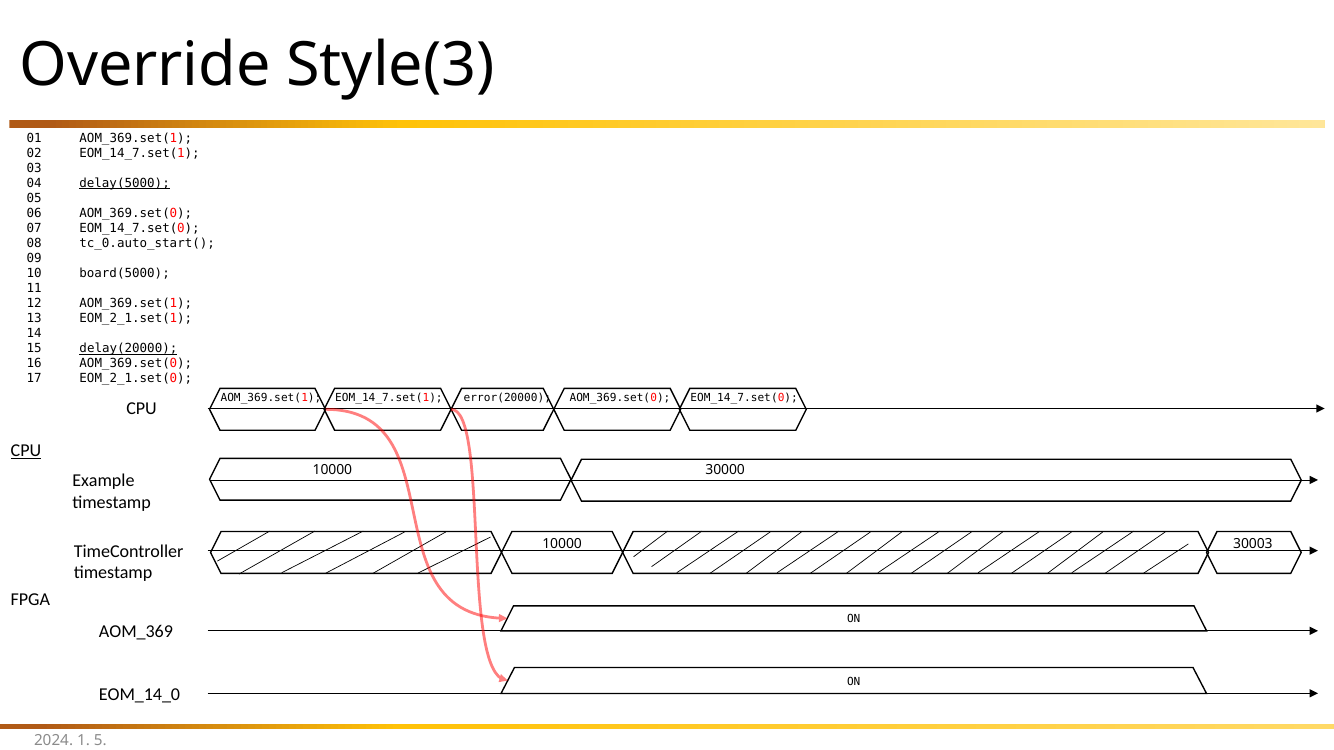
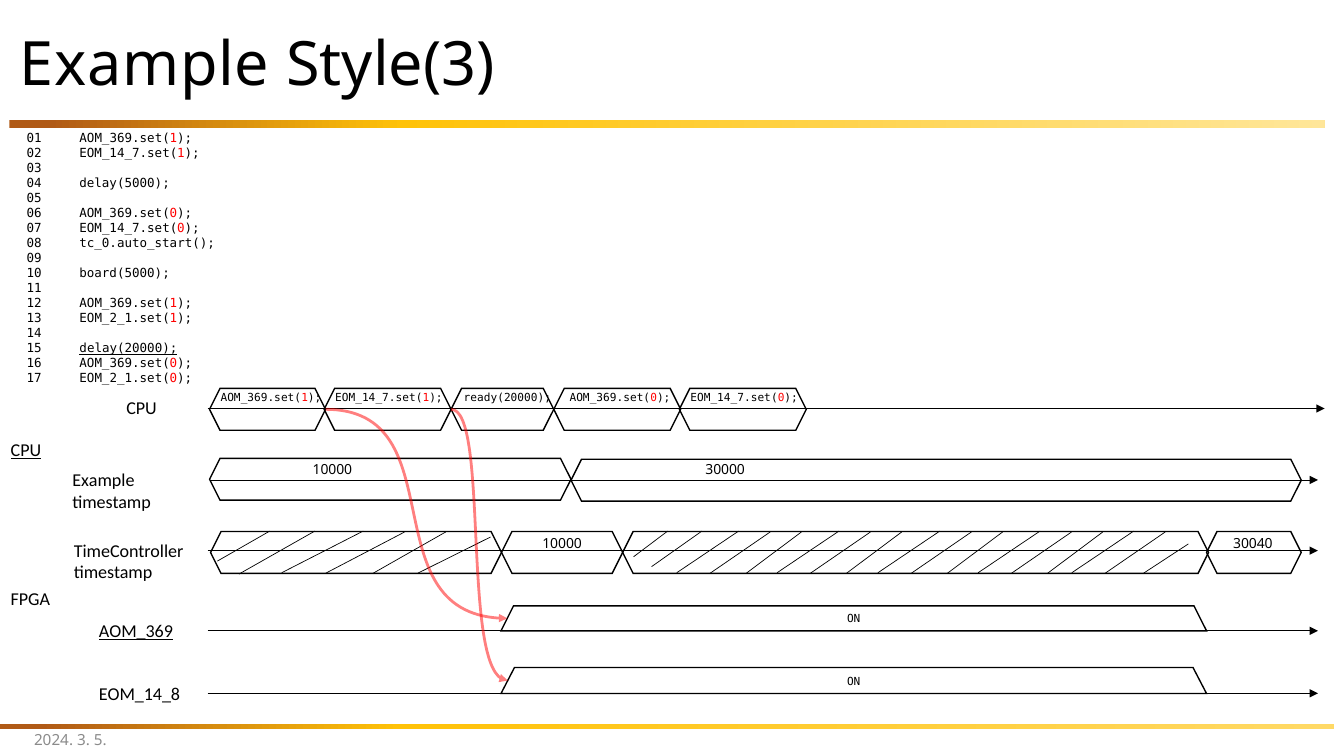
Override at (145, 66): Override -> Example
delay(5000 underline: present -> none
error(20000: error(20000 -> ready(20000
30003: 30003 -> 30040
AOM_369 underline: none -> present
EOM_14_0: EOM_14_0 -> EOM_14_8
1: 1 -> 3
